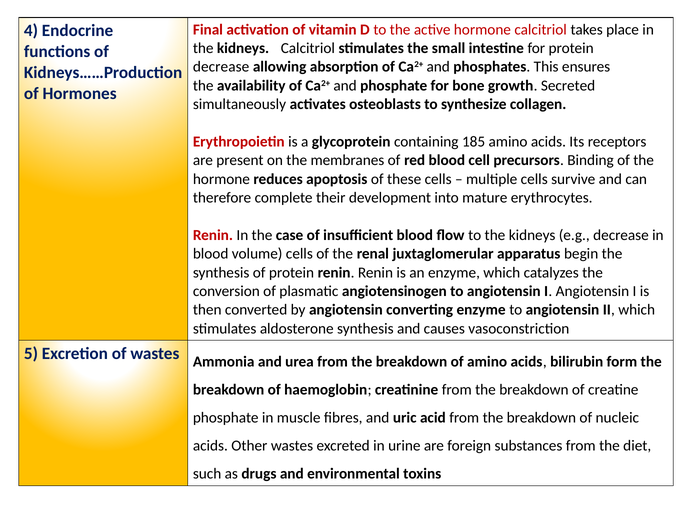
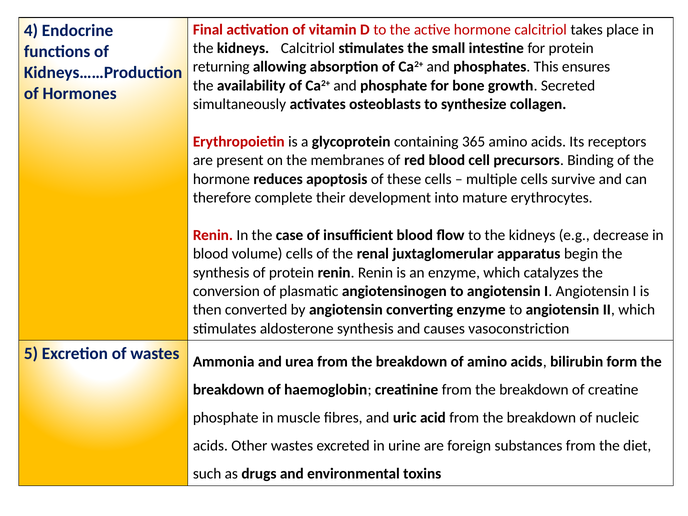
decrease at (221, 67): decrease -> returning
185: 185 -> 365
